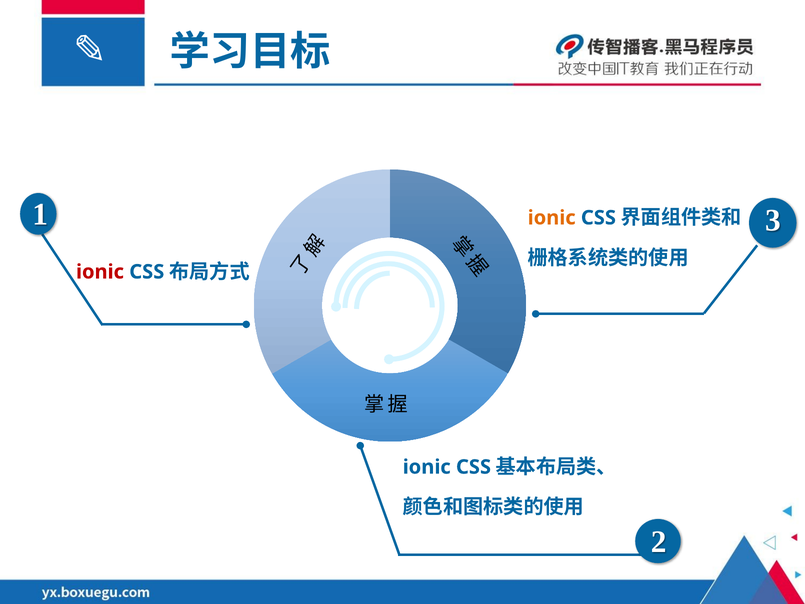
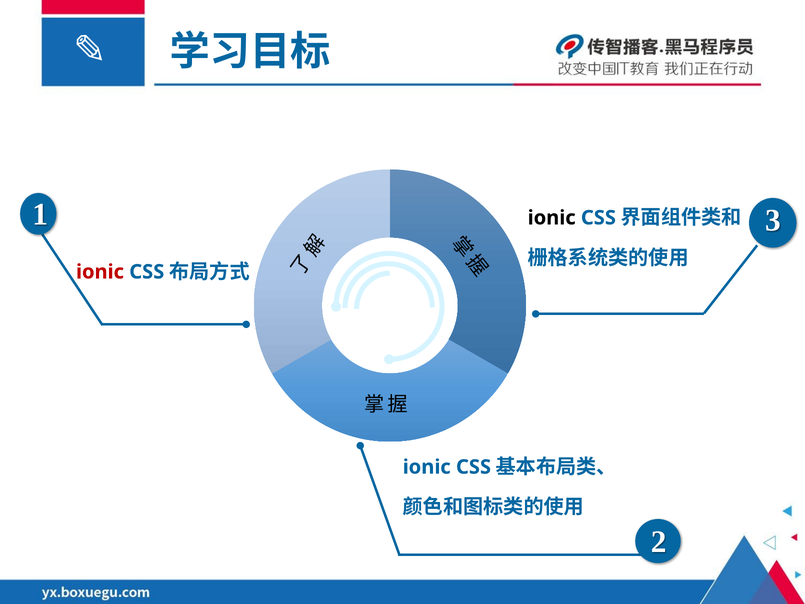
ionic at (552, 218) colour: orange -> black
